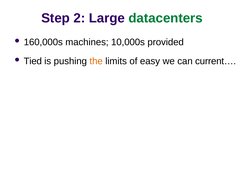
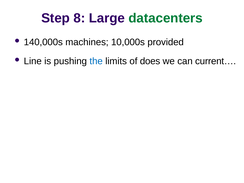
2: 2 -> 8
160,000s: 160,000s -> 140,000s
Tied: Tied -> Line
the colour: orange -> blue
easy: easy -> does
